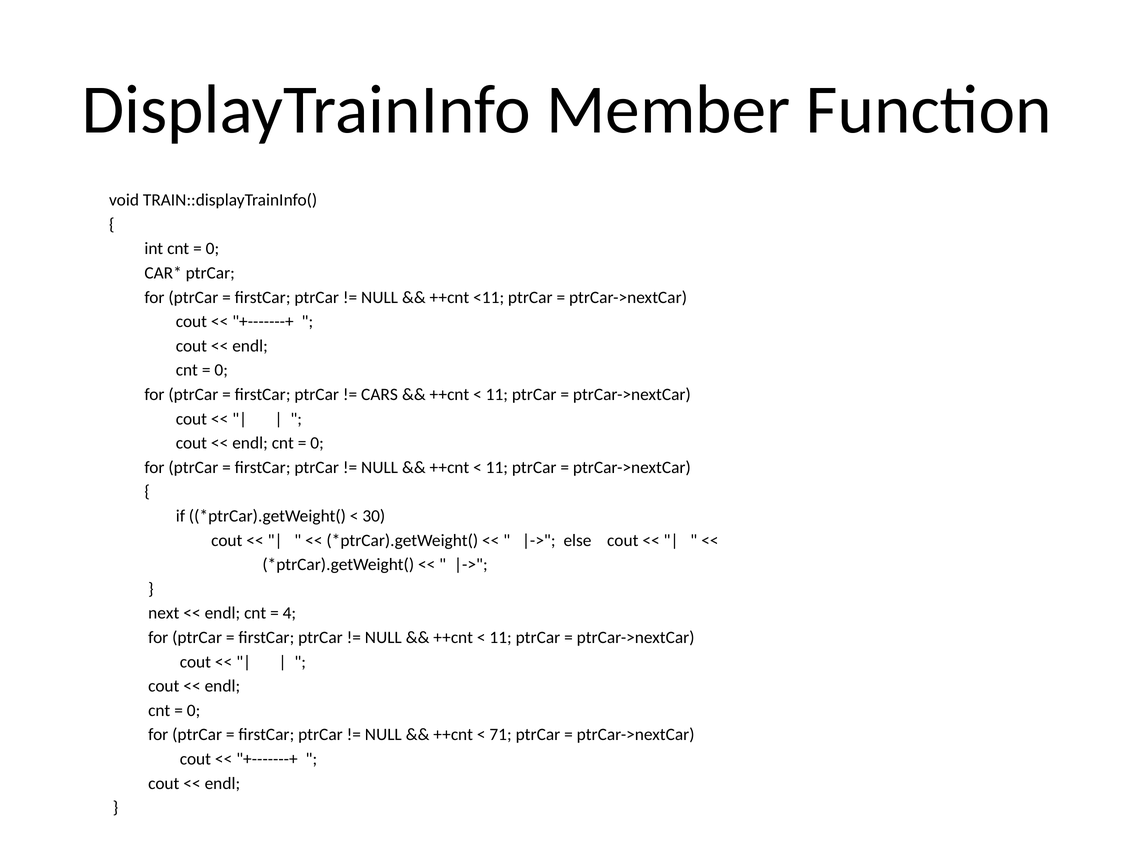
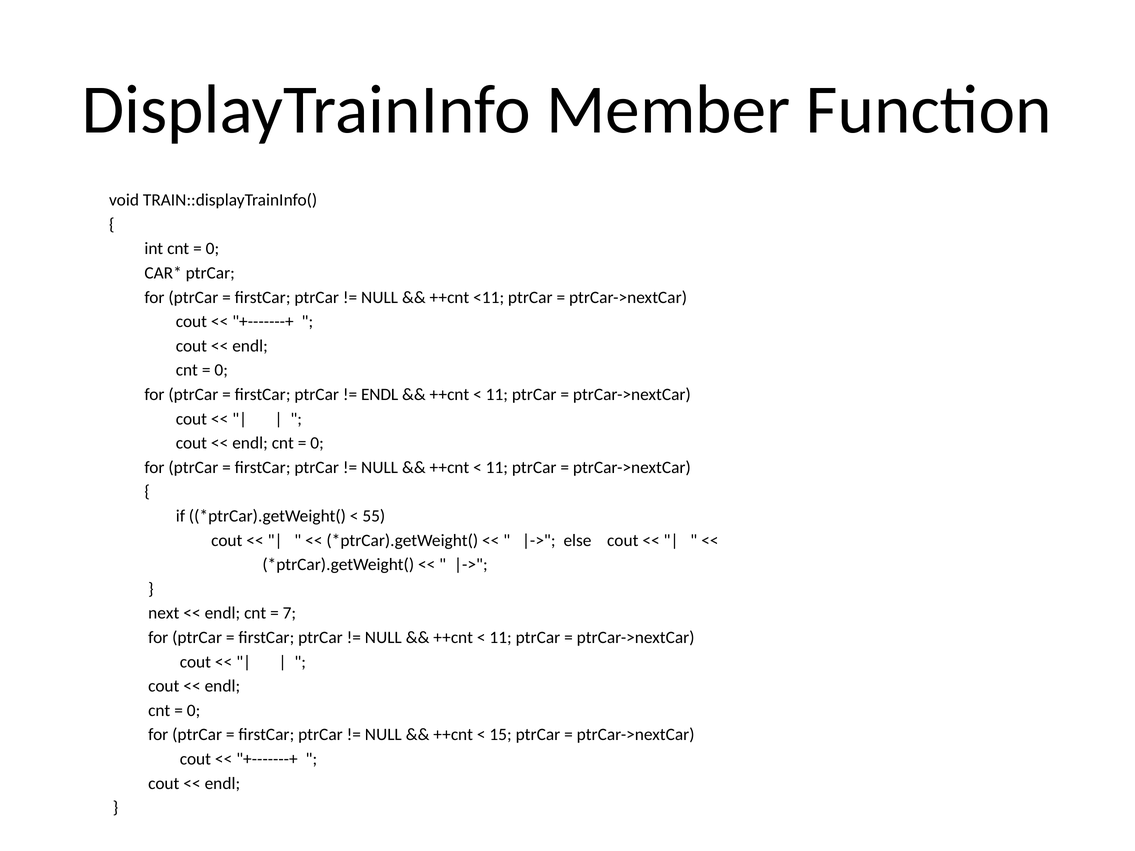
CARS at (380, 395): CARS -> ENDL
30: 30 -> 55
4: 4 -> 7
71: 71 -> 15
